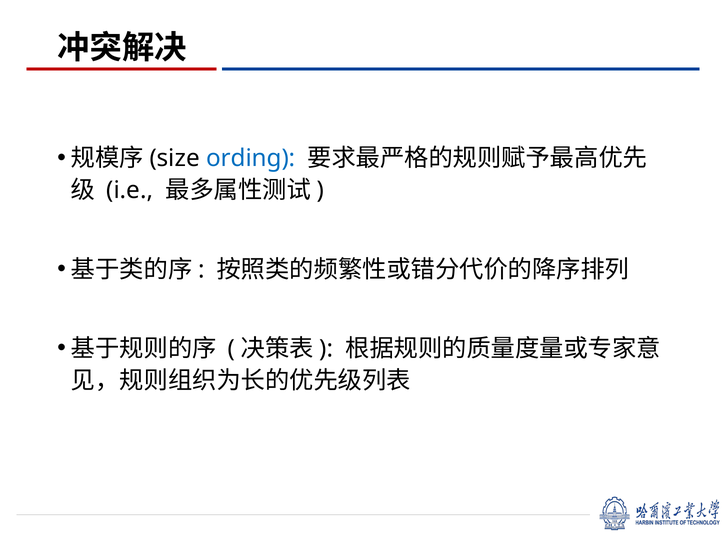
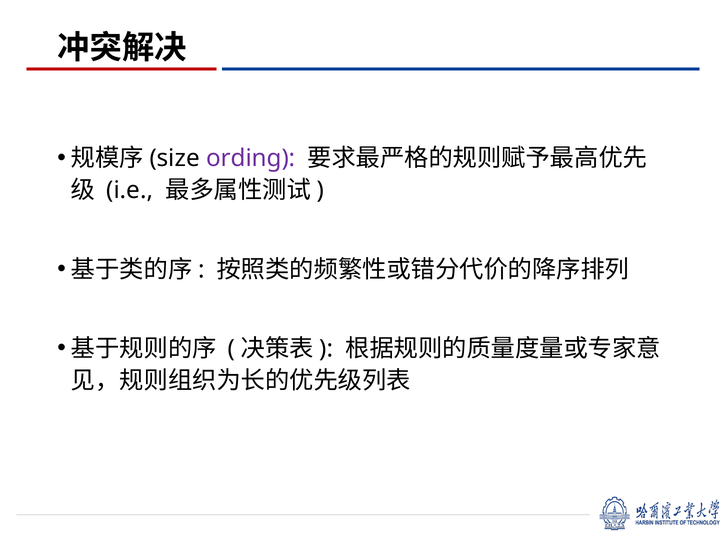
ording colour: blue -> purple
